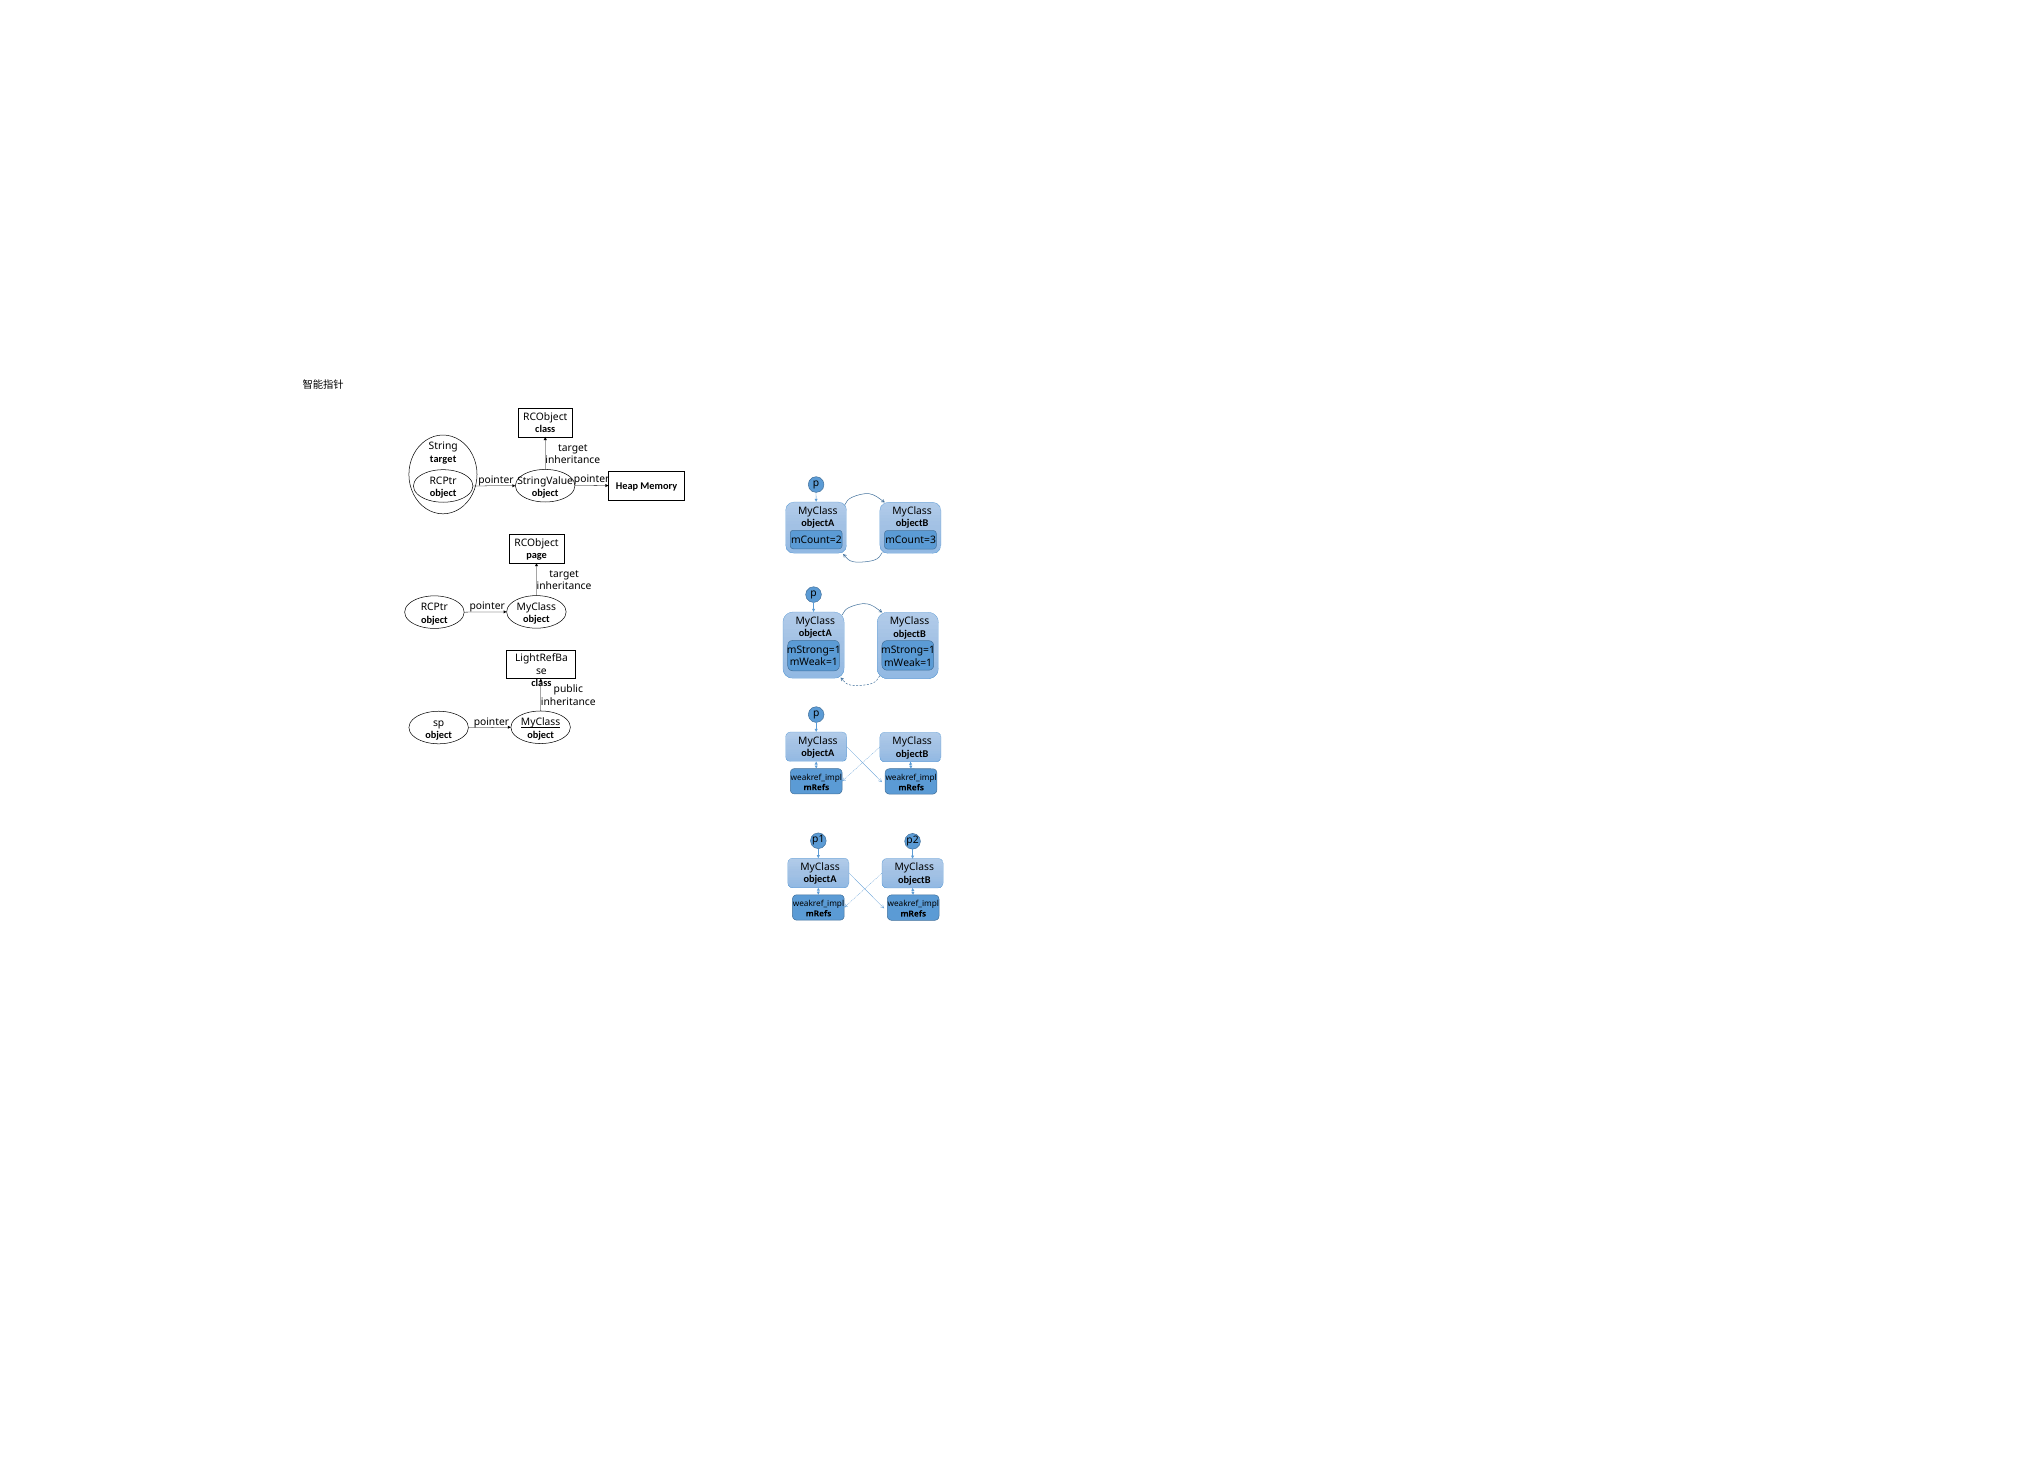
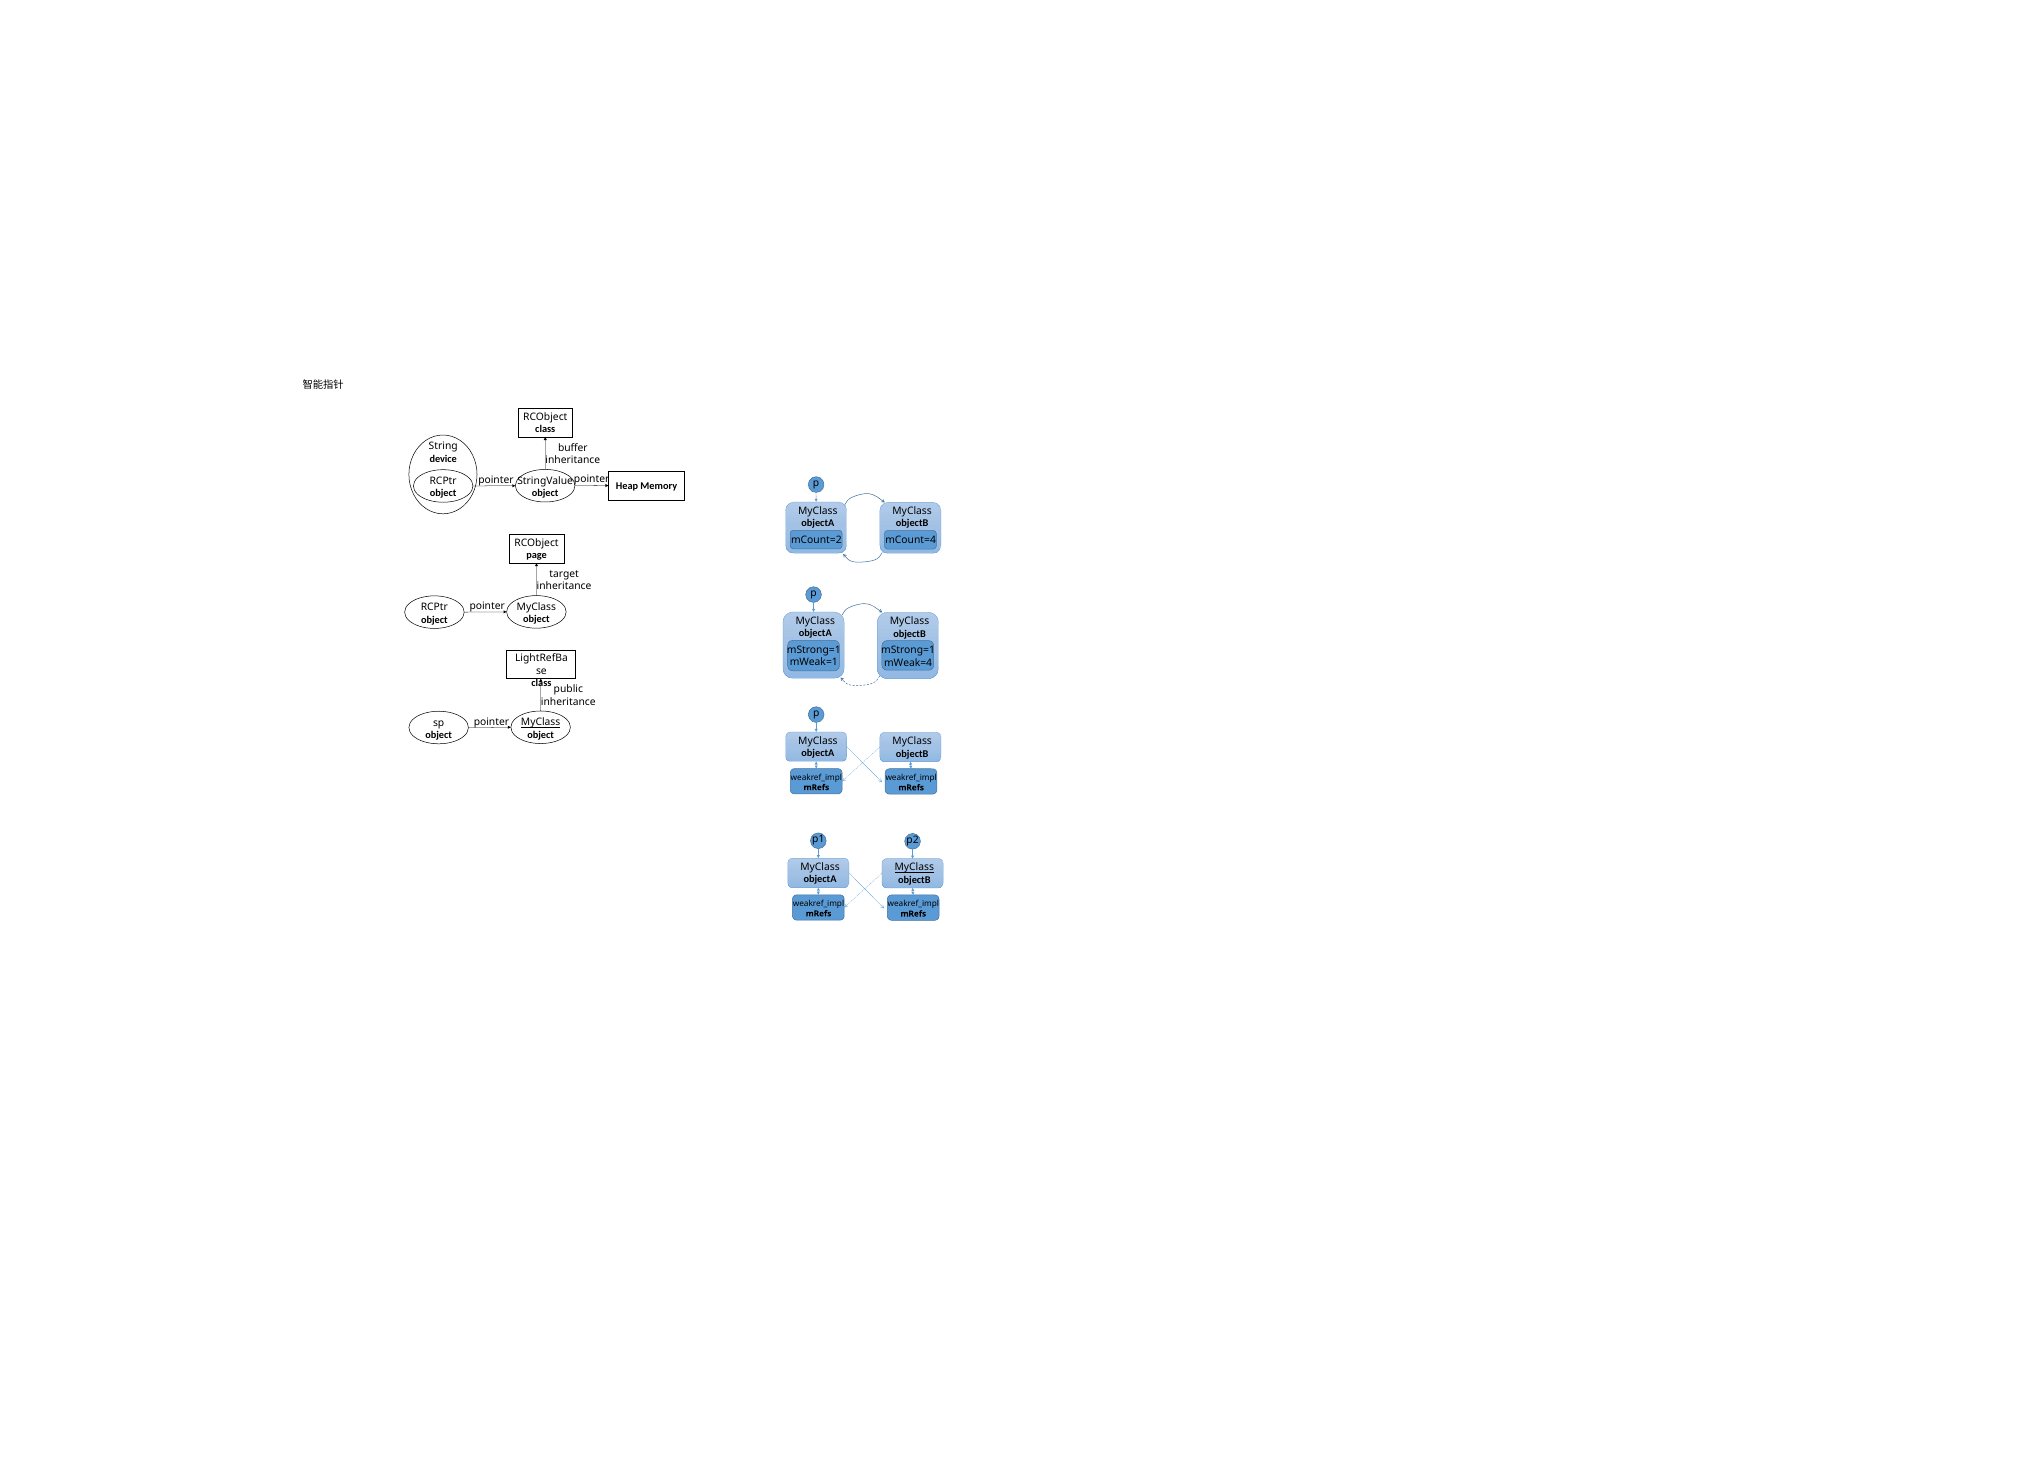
target at (573, 448): target -> buffer
target at (443, 459): target -> device
mCount=3: mCount=3 -> mCount=4
mWeak=1 at (908, 663): mWeak=1 -> mWeak=4
MyClass at (914, 867) underline: none -> present
